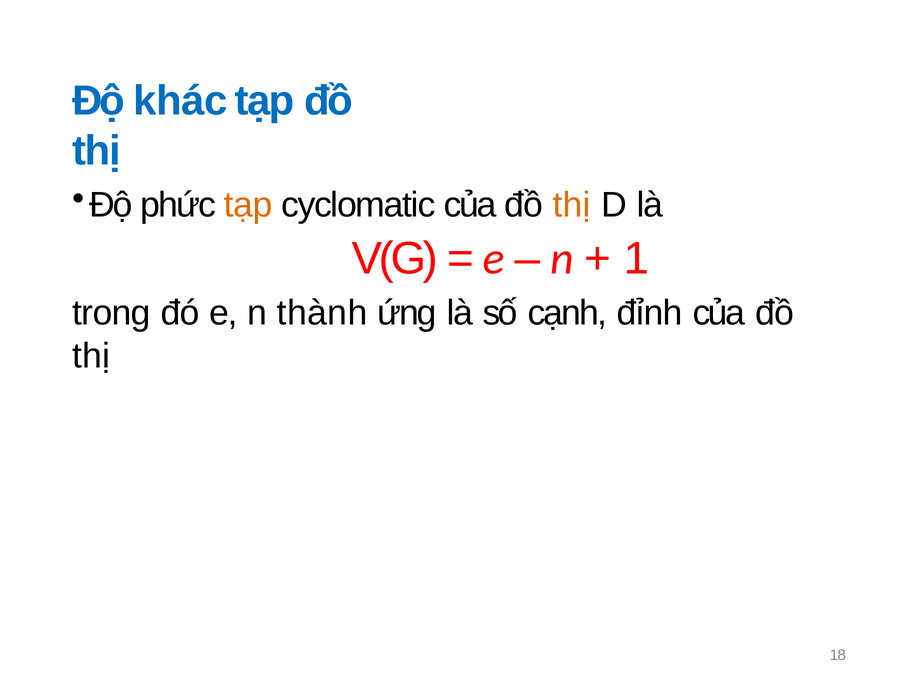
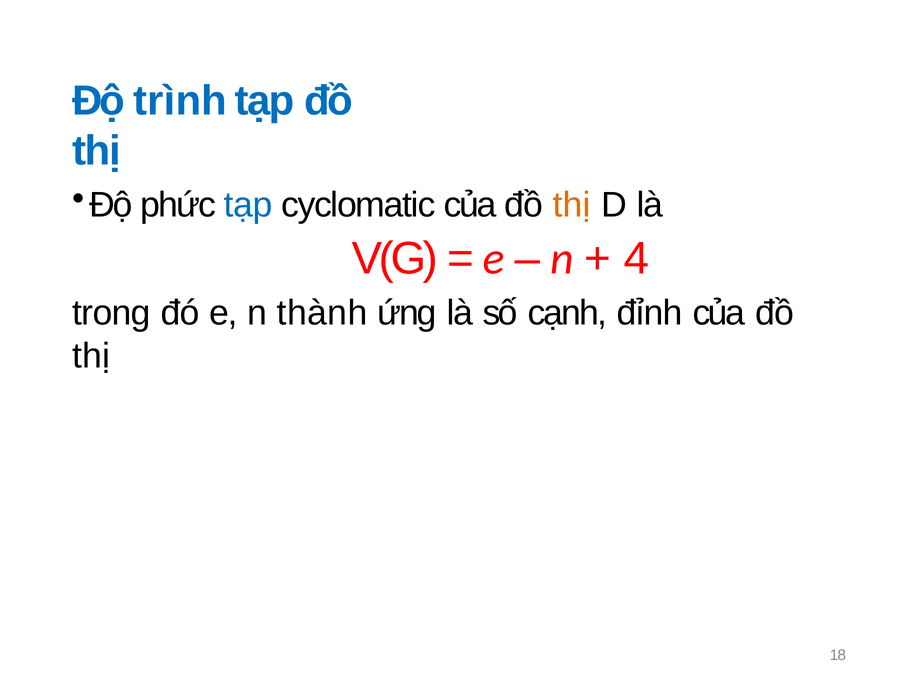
khác: khác -> trình
tạp at (248, 205) colour: orange -> blue
1: 1 -> 4
